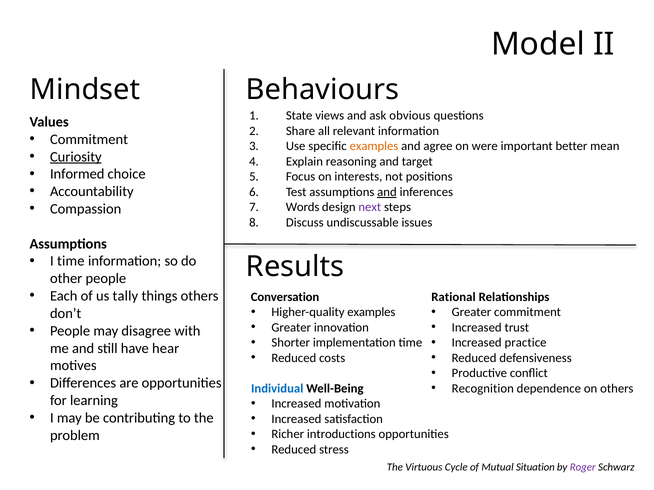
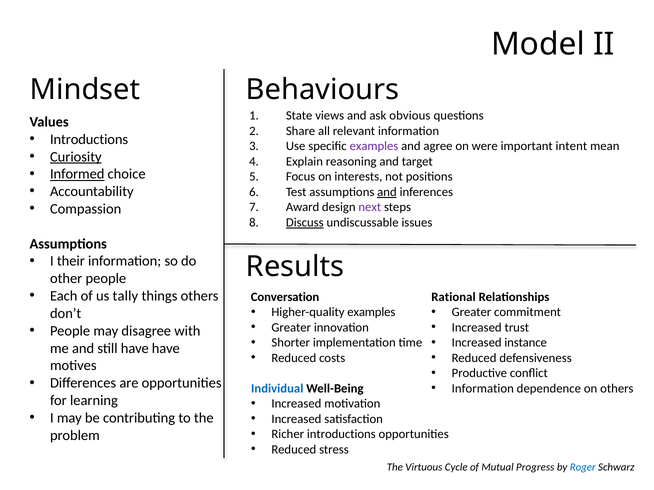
Commitment at (89, 139): Commitment -> Introductions
examples at (374, 146) colour: orange -> purple
better: better -> intent
Informed underline: none -> present
Words: Words -> Award
Discuss underline: none -> present
I time: time -> their
practice: practice -> instance
have hear: hear -> have
Recognition at (483, 389): Recognition -> Information
Situation: Situation -> Progress
Roger colour: purple -> blue
